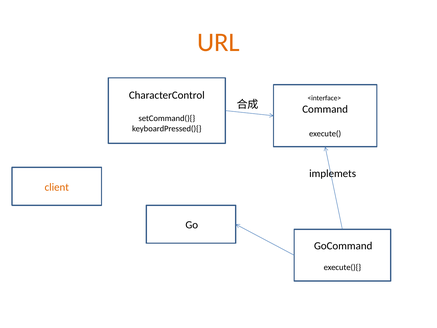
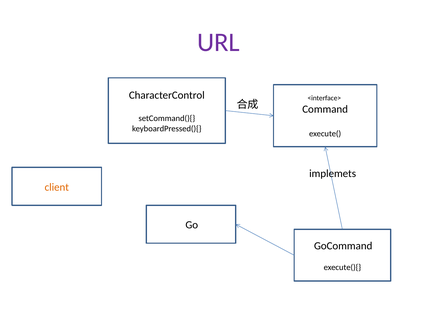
URL colour: orange -> purple
